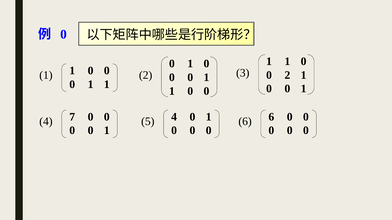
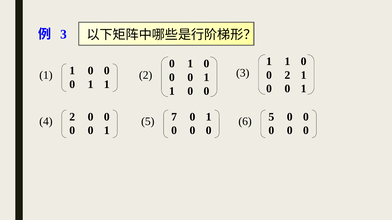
0 at (64, 35): 0 -> 3
4 7: 7 -> 2
5 4: 4 -> 7
6 6: 6 -> 5
